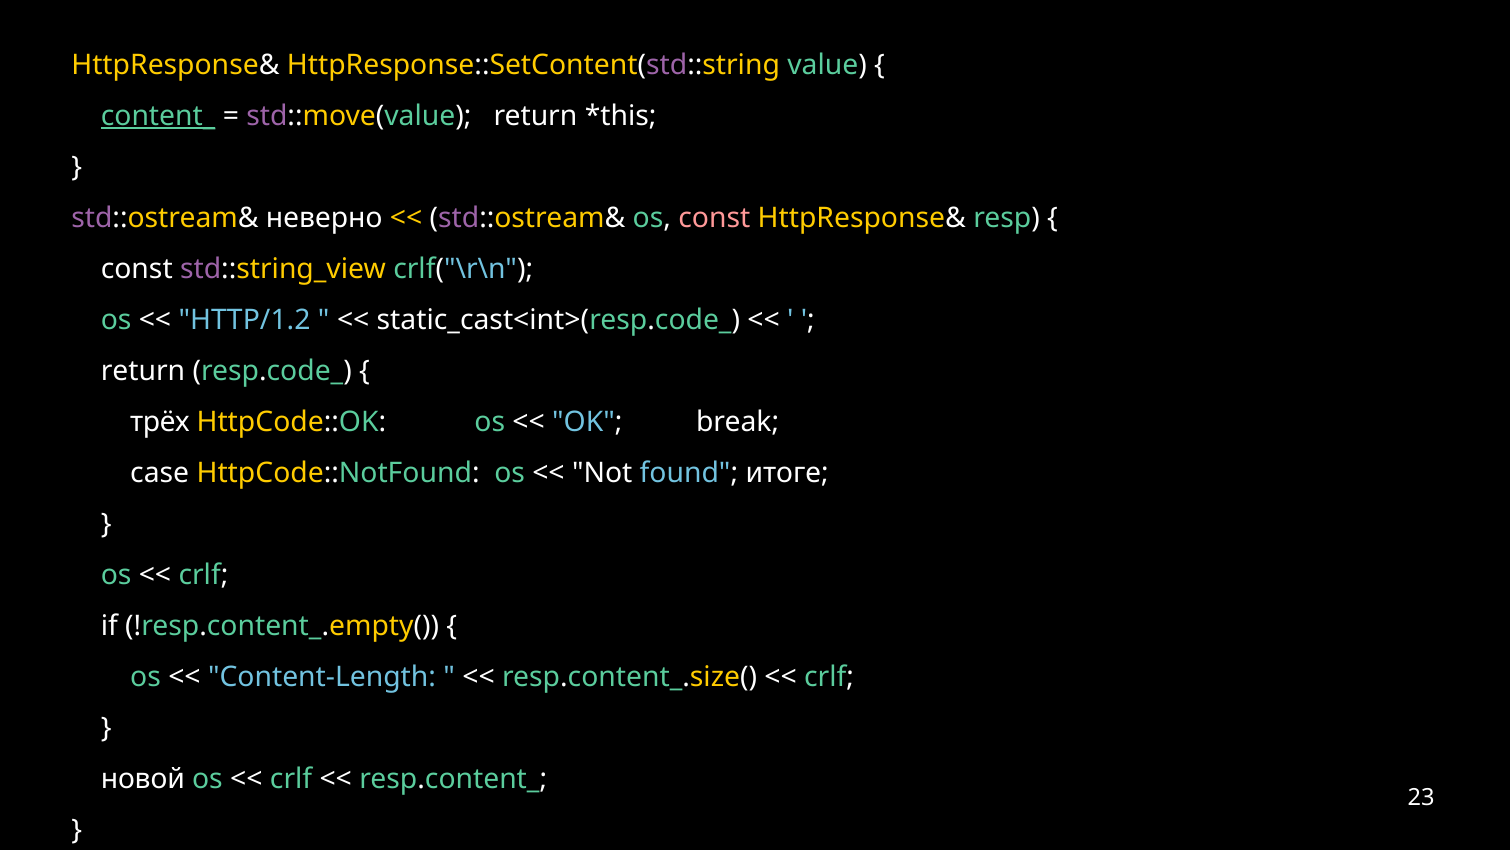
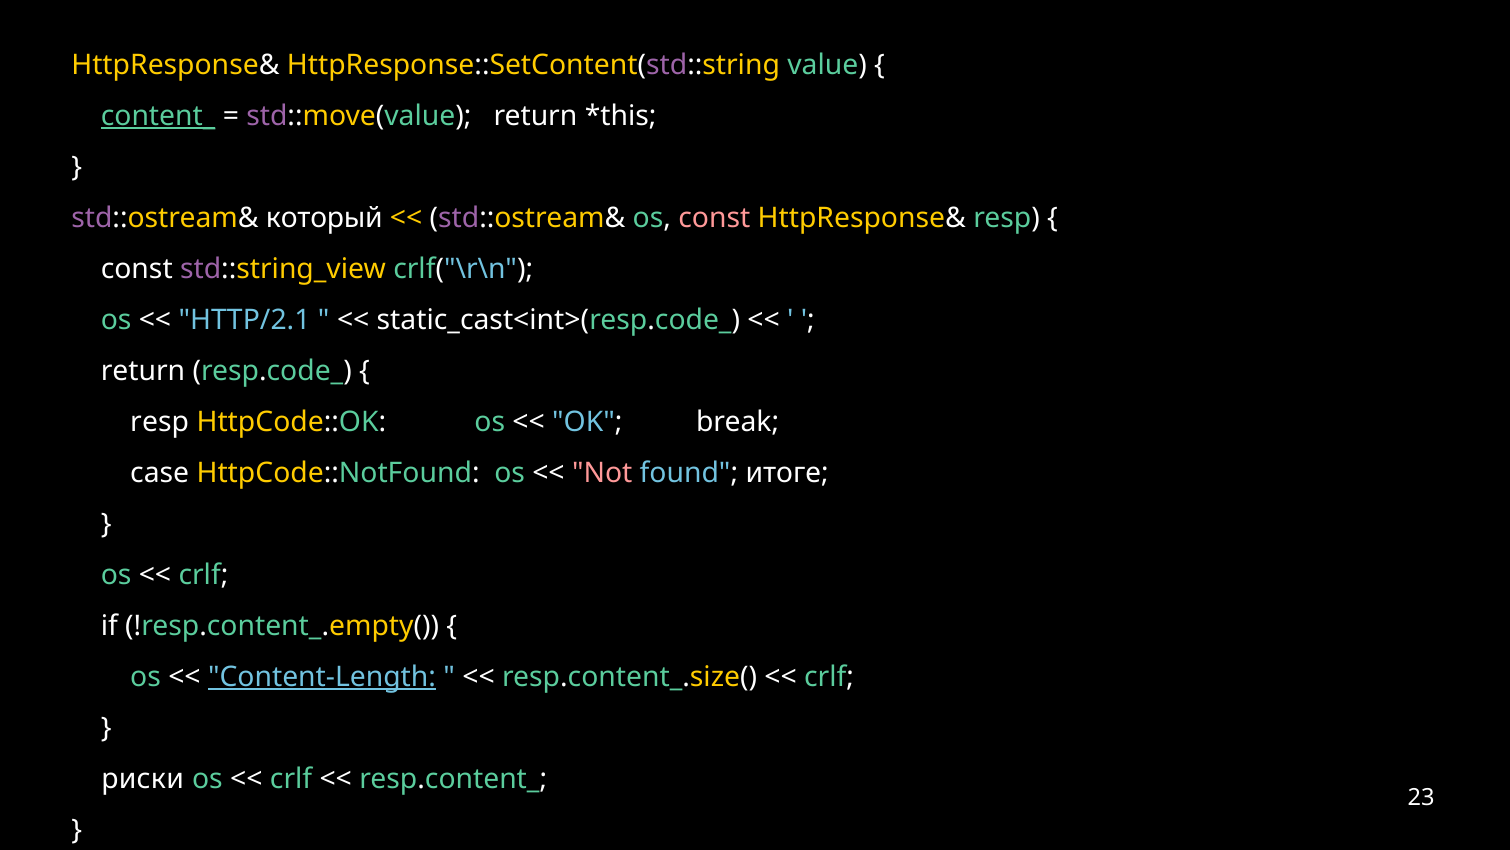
неверно: неверно -> который
HTTP/1.2: HTTP/1.2 -> HTTP/2.1
трёх at (160, 422): трёх -> resp
Not colour: white -> pink
Content-Length underline: none -> present
новой: новой -> риски
